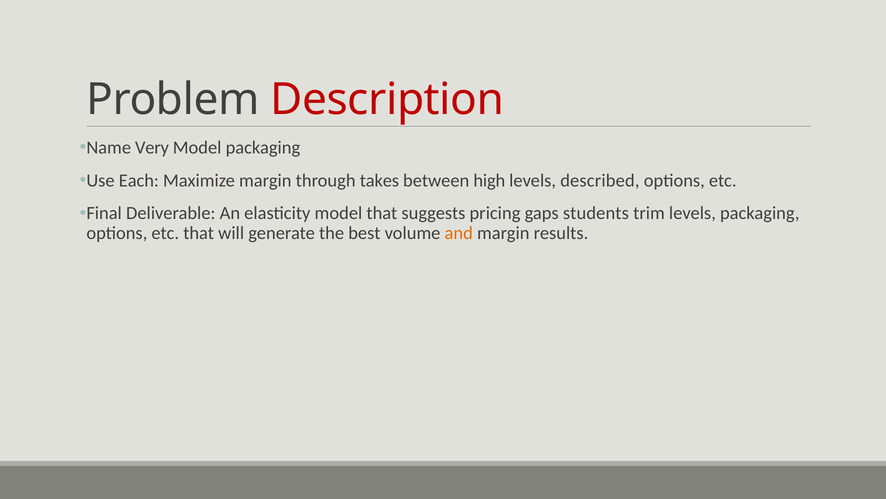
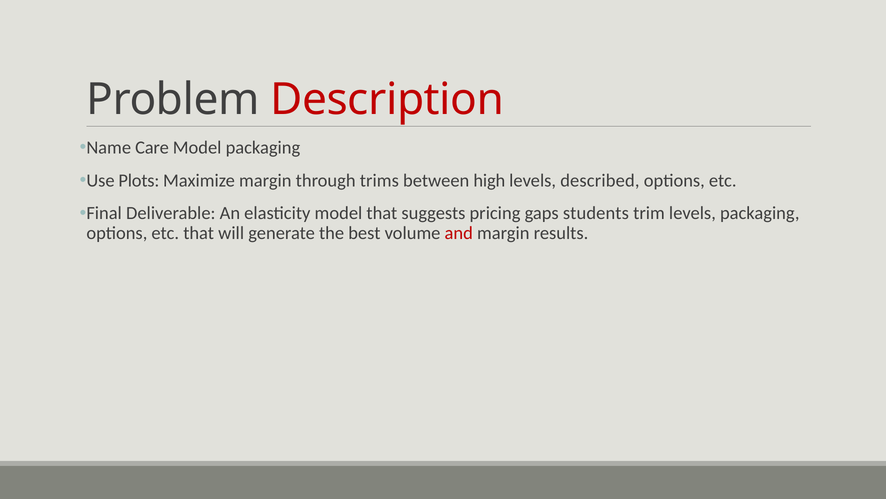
Very: Very -> Care
Each: Each -> Plots
takes: takes -> trims
and colour: orange -> red
